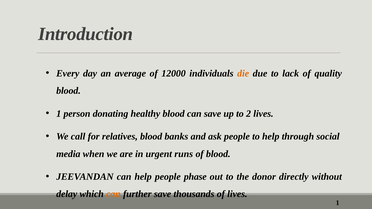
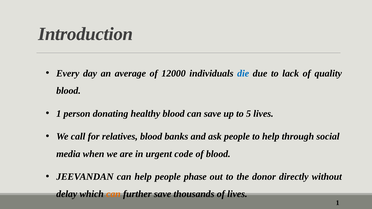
die colour: orange -> blue
2: 2 -> 5
runs: runs -> code
